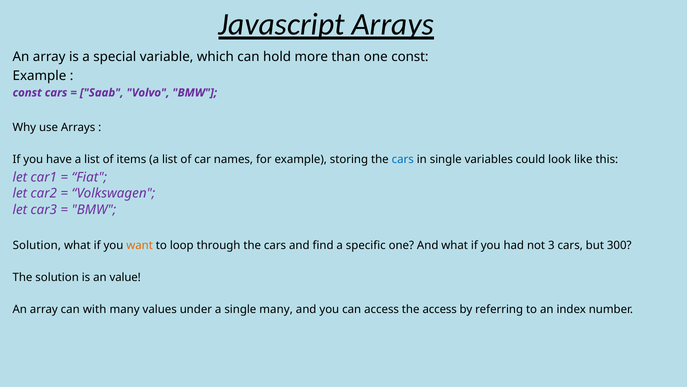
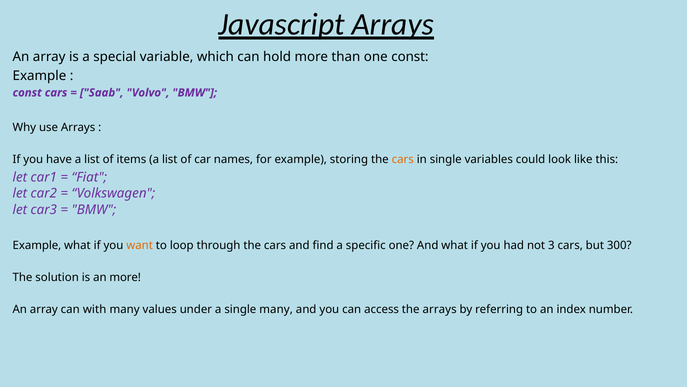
cars at (403, 159) colour: blue -> orange
Solution at (37, 245): Solution -> Example
an value: value -> more
the access: access -> arrays
